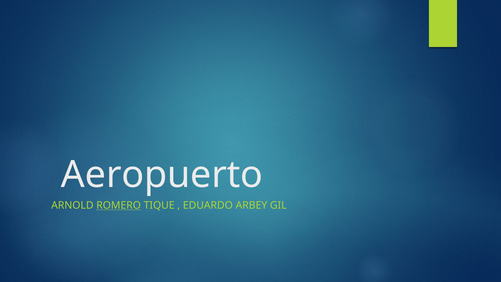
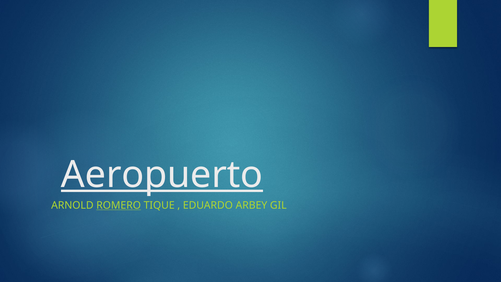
Aeropuerto underline: none -> present
